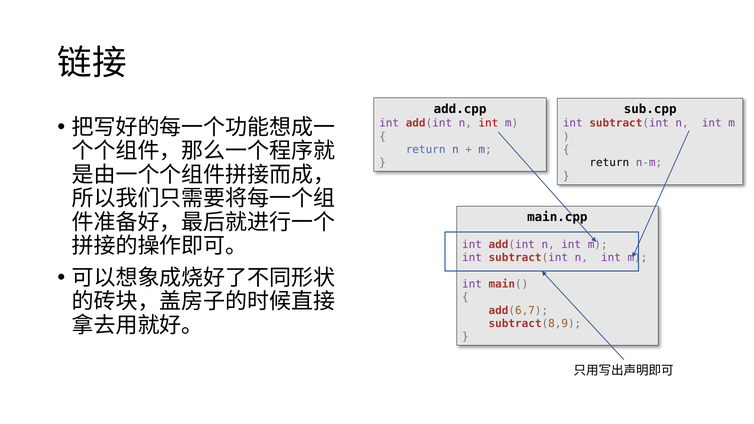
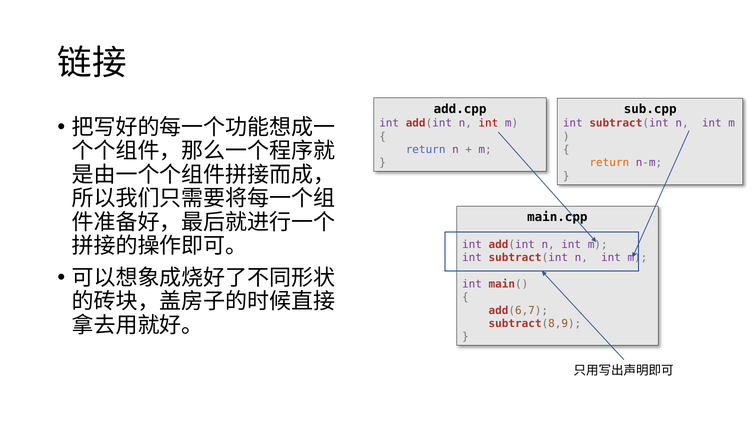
return at (609, 163) colour: black -> orange
